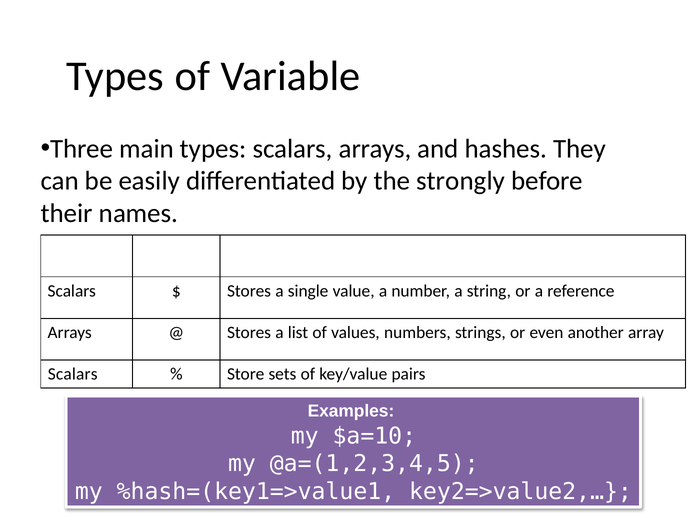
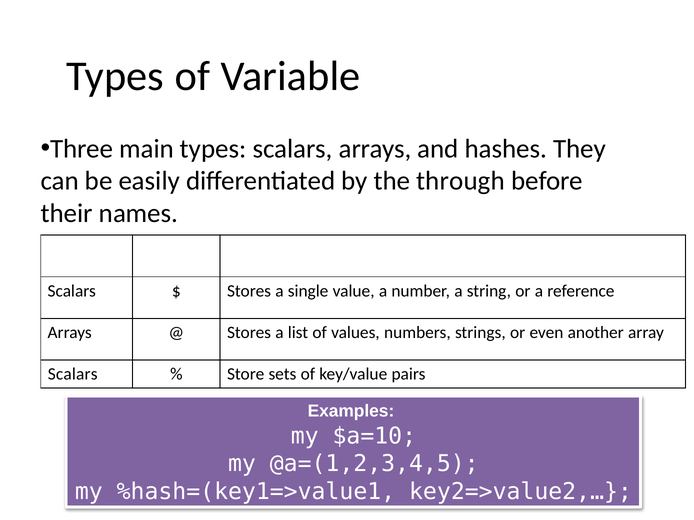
strongly: strongly -> through
